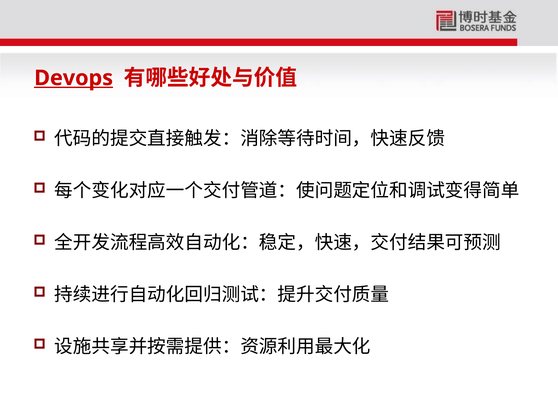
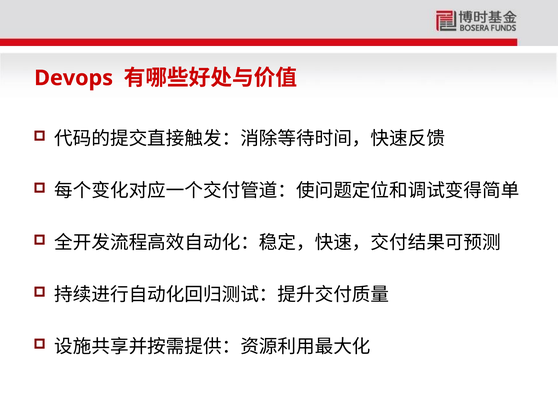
Devops underline: present -> none
